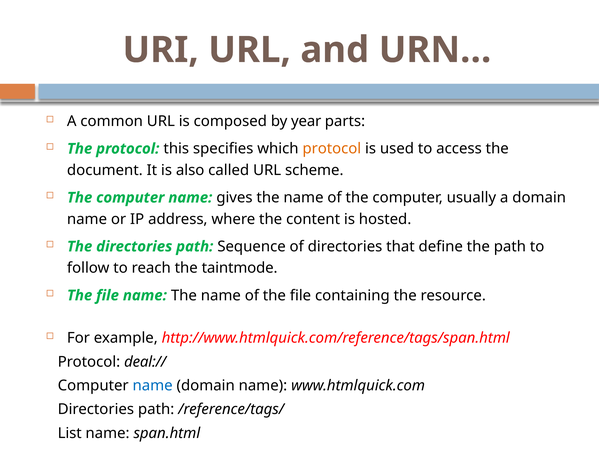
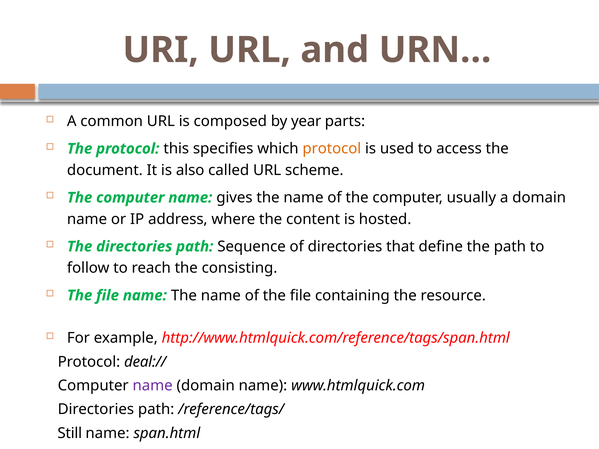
taintmode: taintmode -> consisting
name at (153, 386) colour: blue -> purple
List: List -> Still
